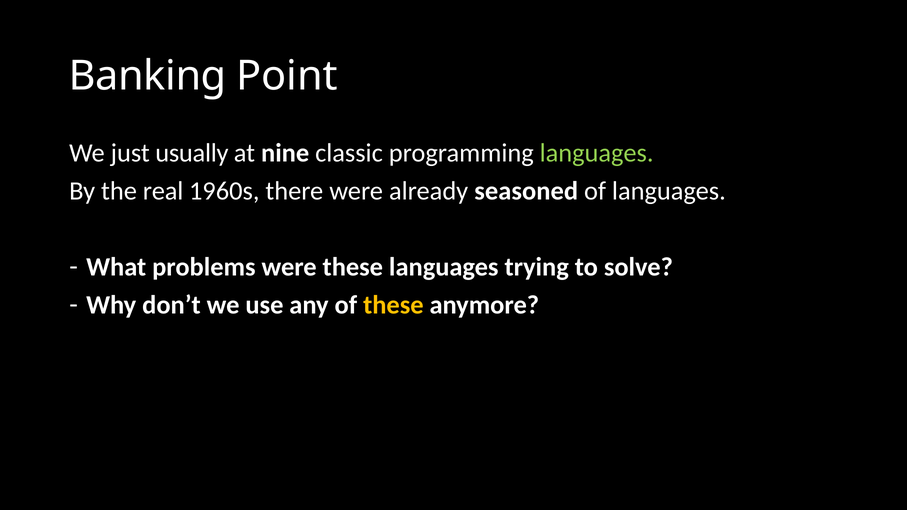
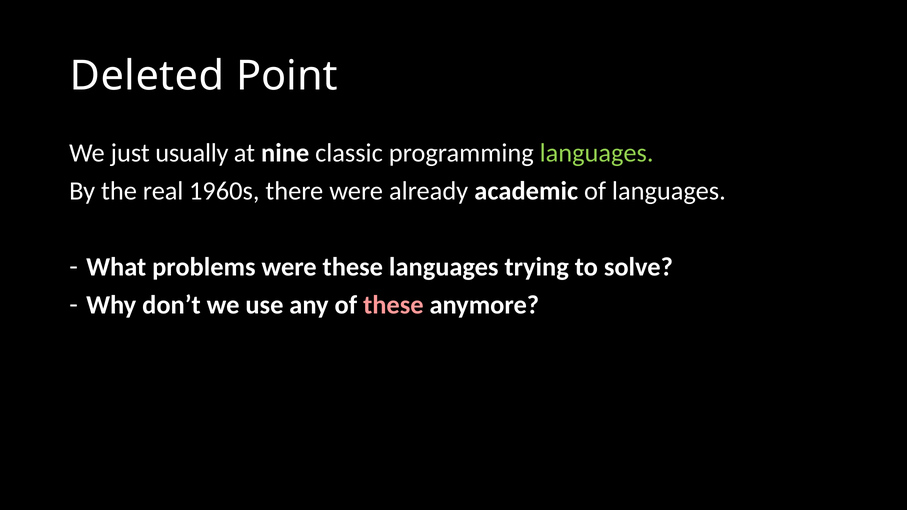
Banking: Banking -> Deleted
seasoned: seasoned -> academic
these at (393, 305) colour: yellow -> pink
